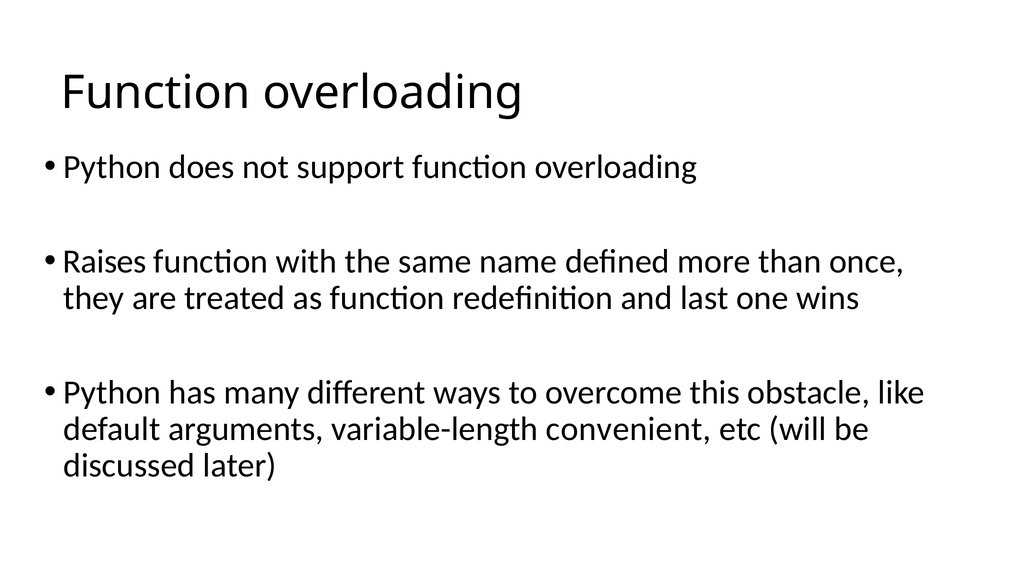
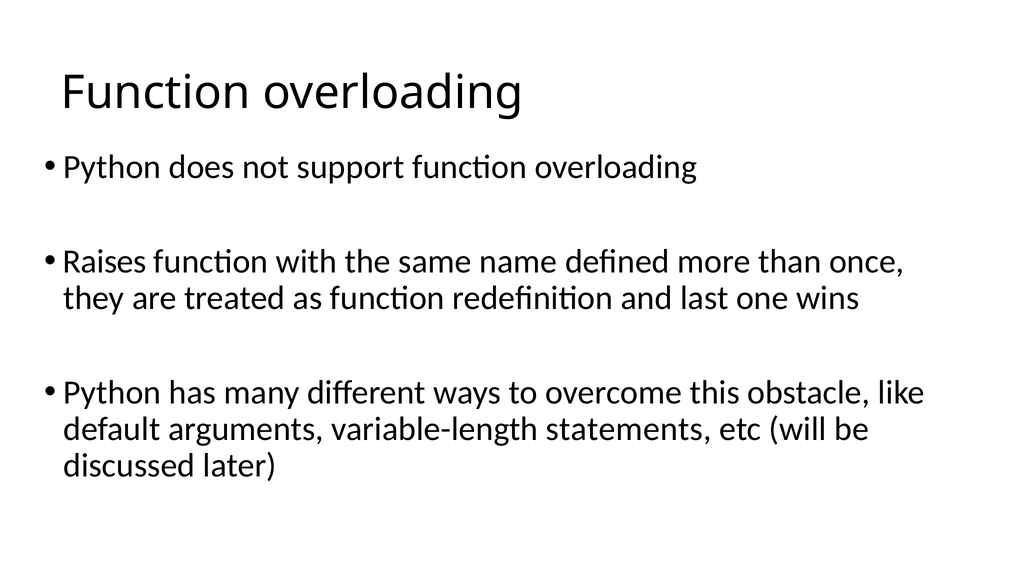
convenient: convenient -> statements
